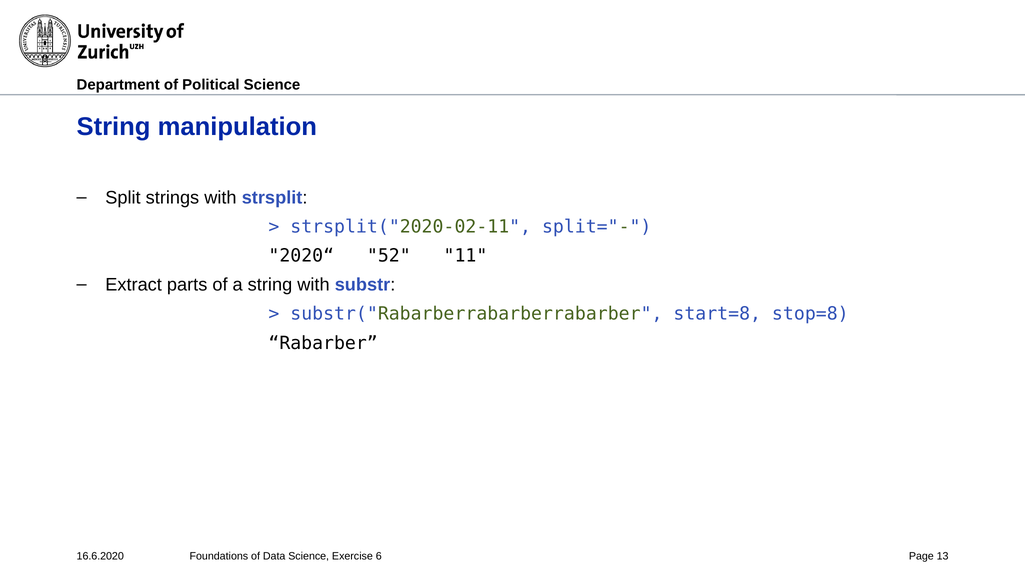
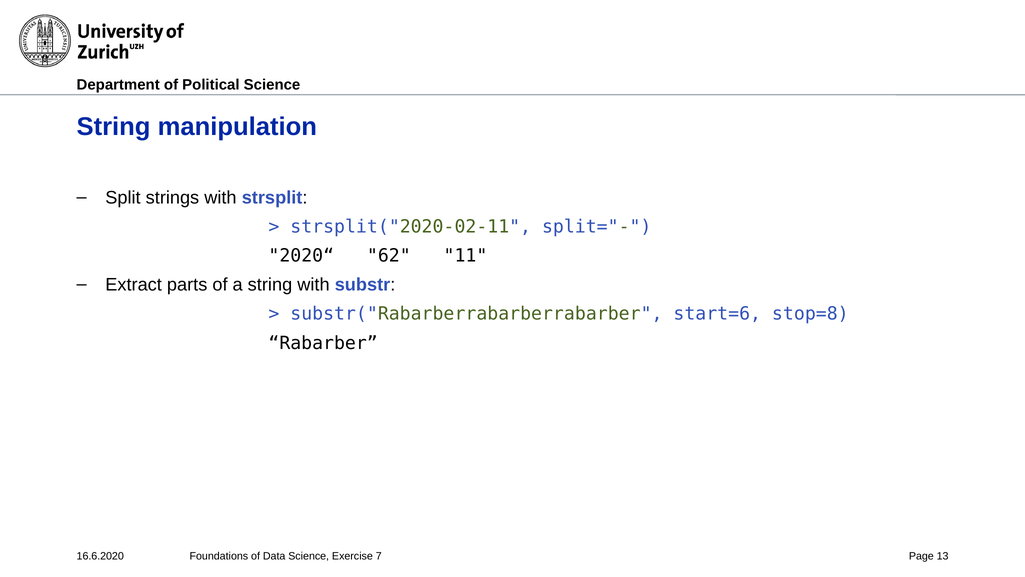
52: 52 -> 62
start=8: start=8 -> start=6
6: 6 -> 7
